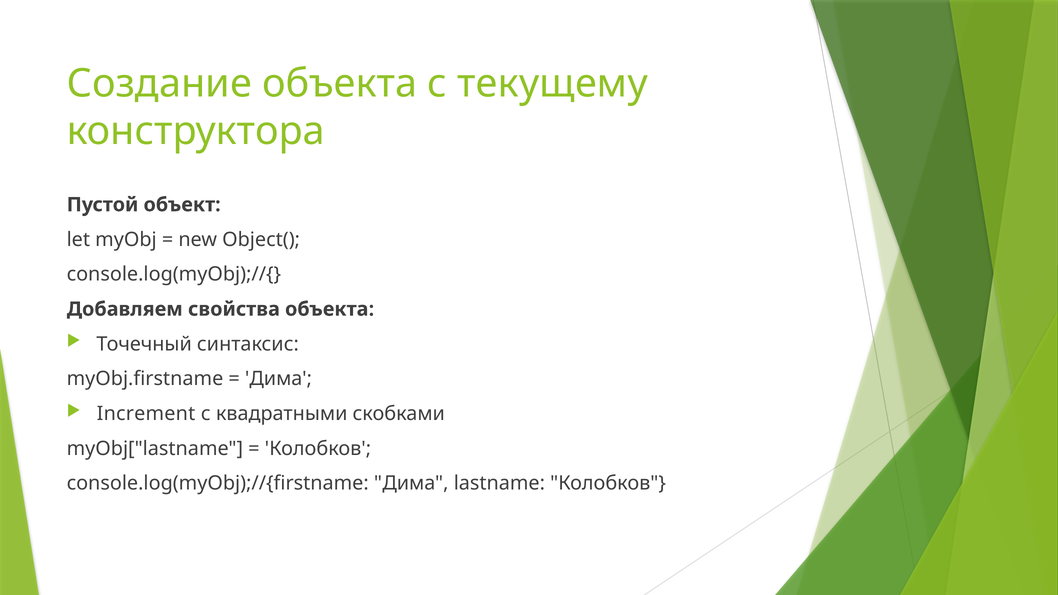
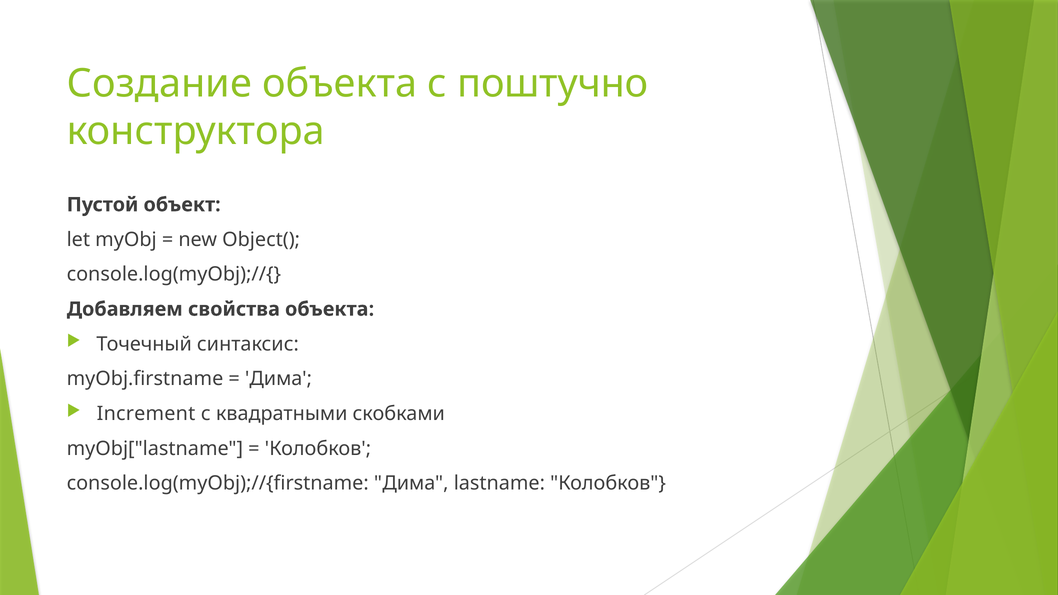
текущему: текущему -> поштучно
